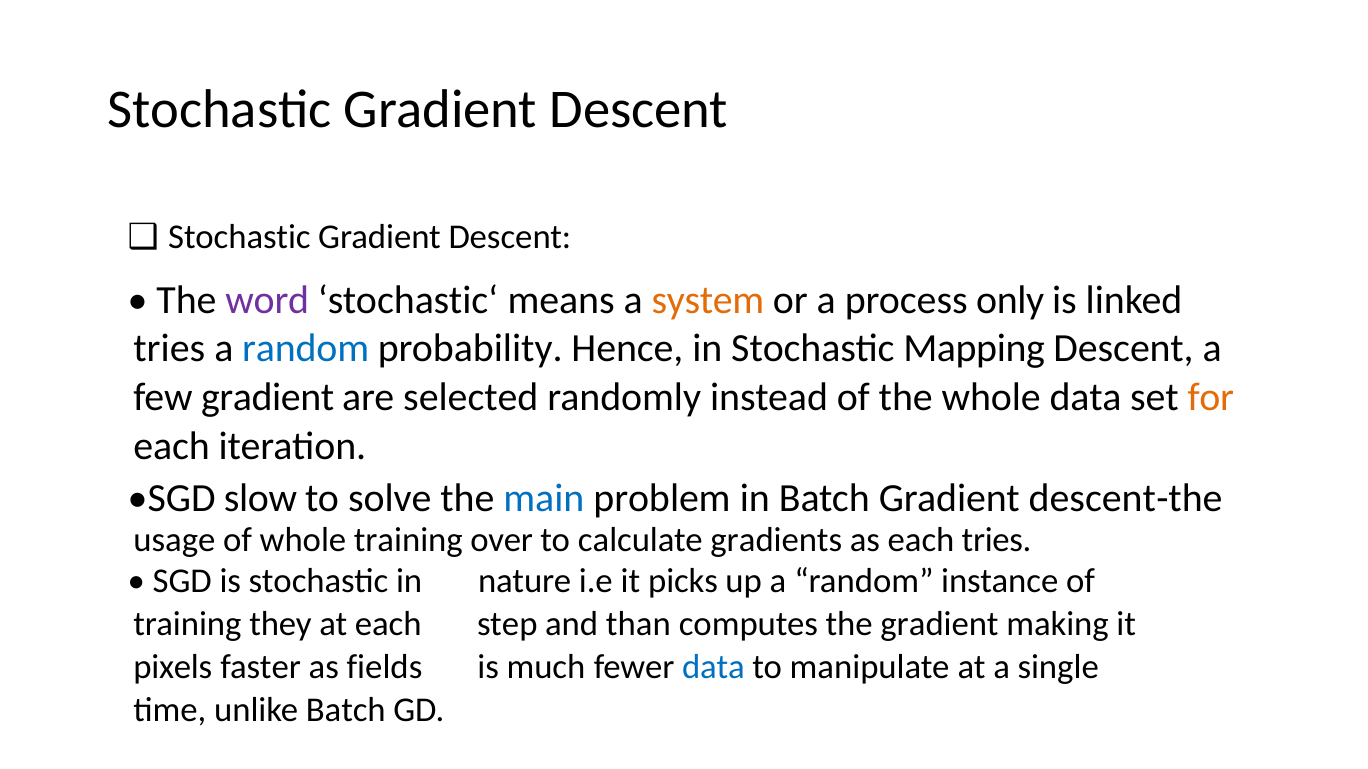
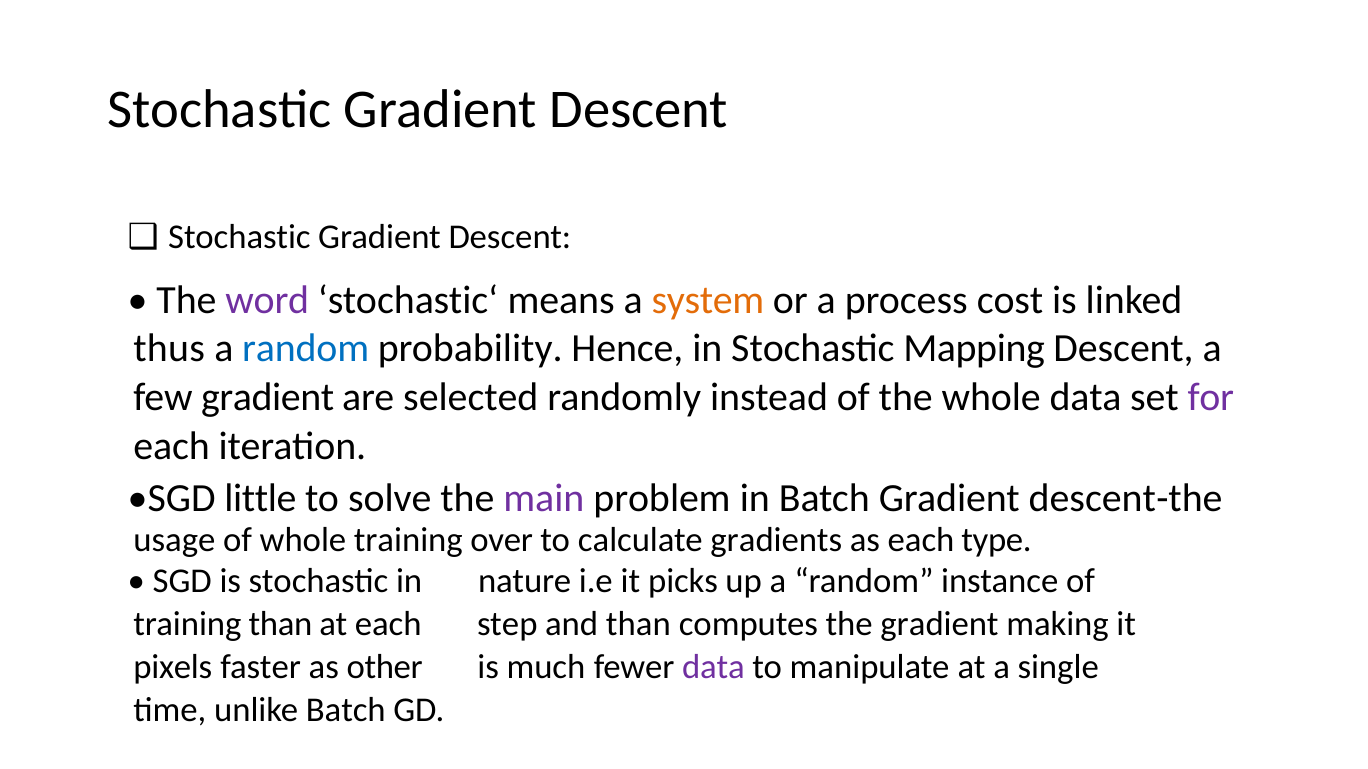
only: only -> cost
tries at (169, 349): tries -> thus
for colour: orange -> purple
slow: slow -> little
main colour: blue -> purple
each tries: tries -> type
training they: they -> than
fields: fields -> other
data at (713, 668) colour: blue -> purple
